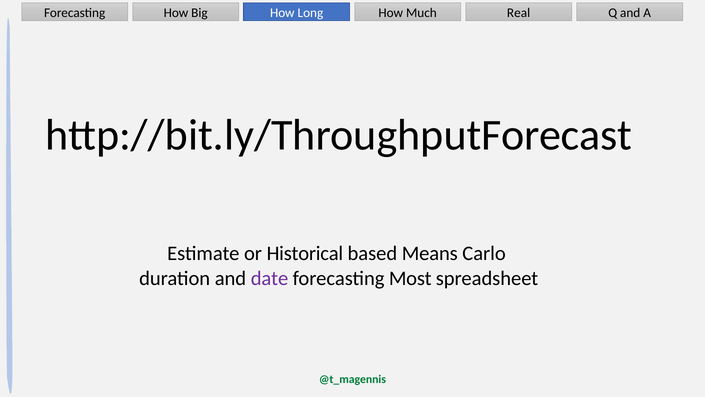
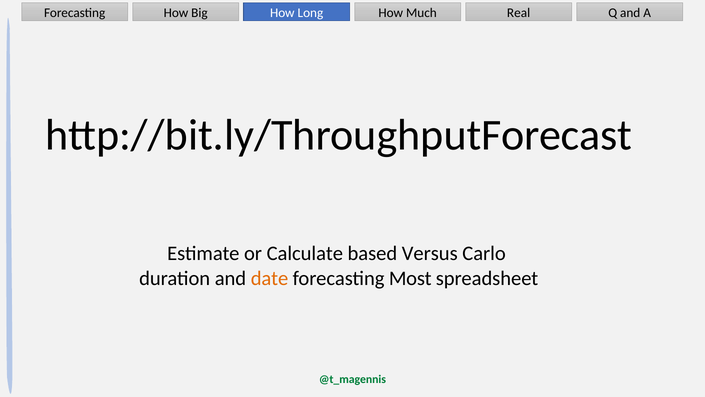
Historical: Historical -> Calculate
Means: Means -> Versus
date colour: purple -> orange
